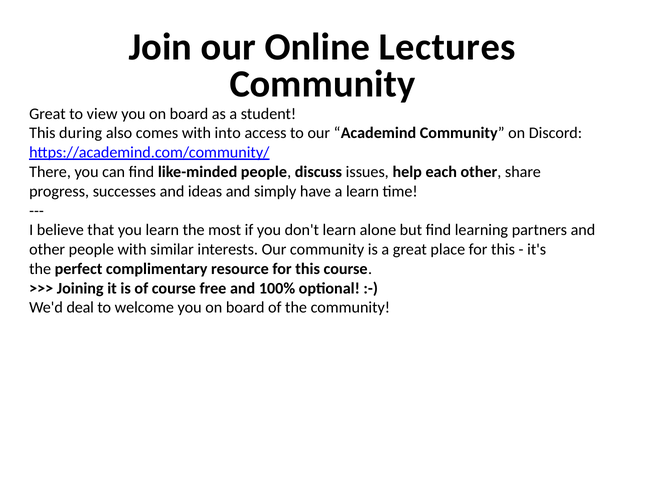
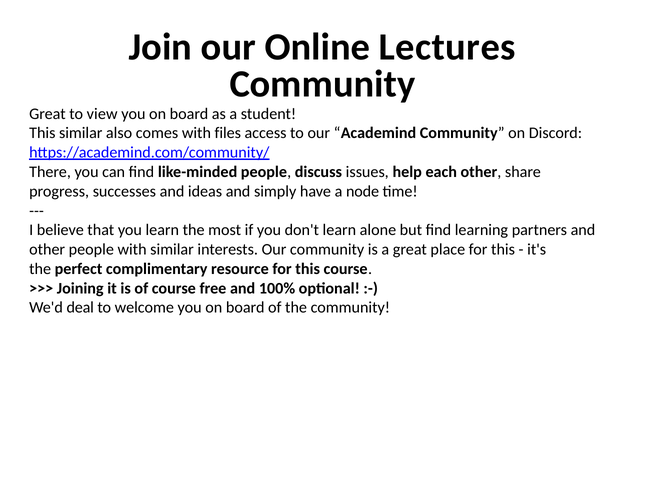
This during: during -> similar
into: into -> files
a learn: learn -> node
